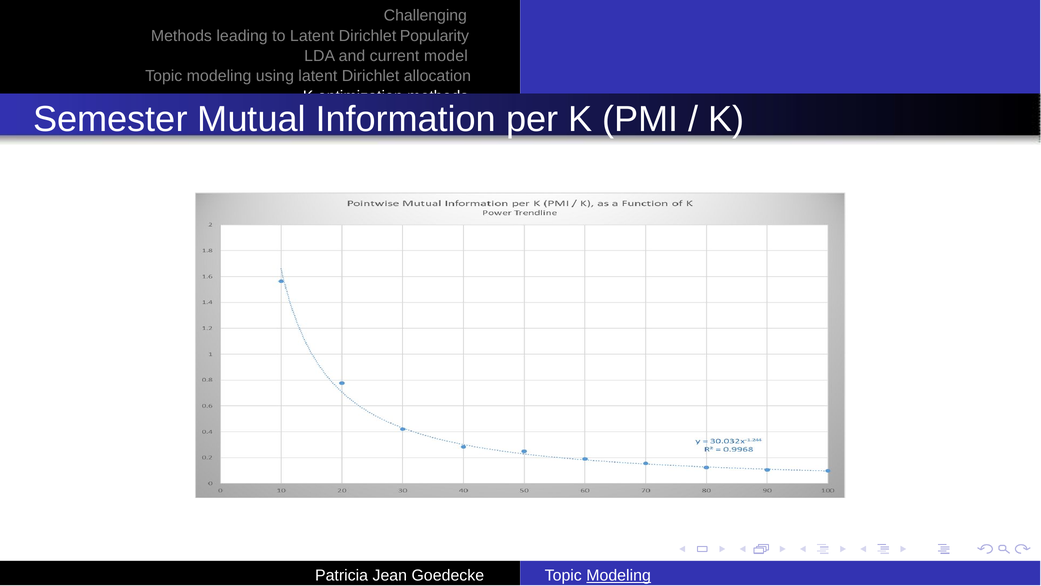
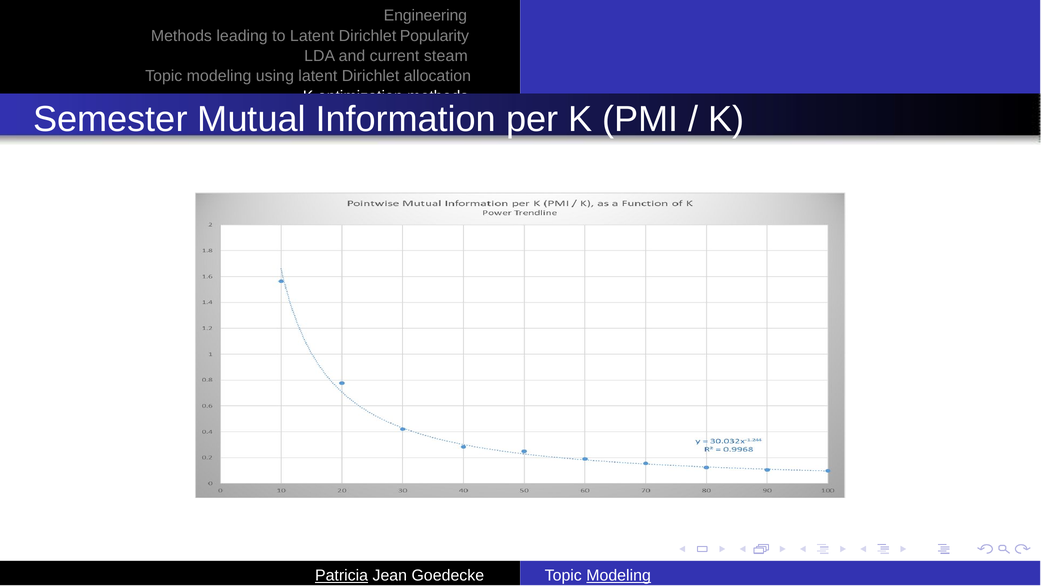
Challenging: Challenging -> Engineering
model: model -> steam
Patricia underline: none -> present
